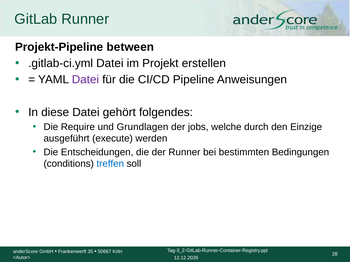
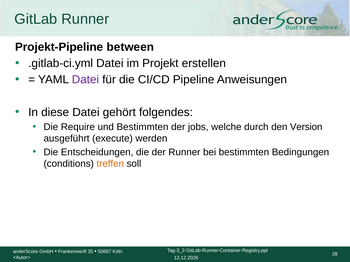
und Grundlagen: Grundlagen -> Bestimmten
Einzige: Einzige -> Version
treffen colour: blue -> orange
